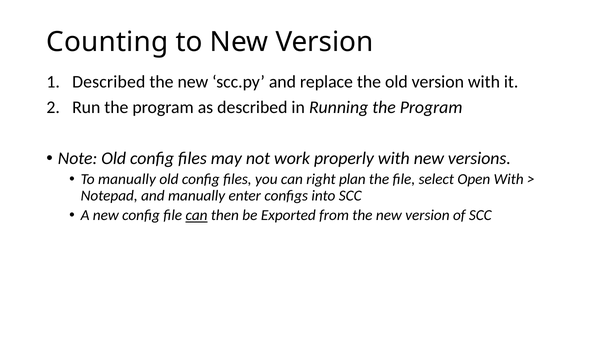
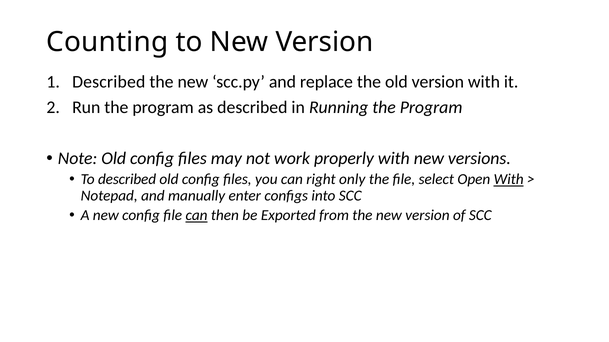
To manually: manually -> described
plan: plan -> only
With at (509, 180) underline: none -> present
